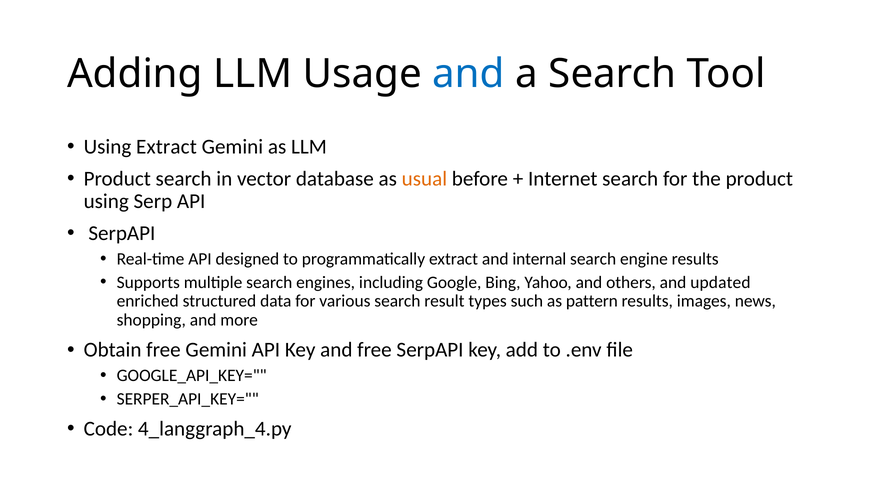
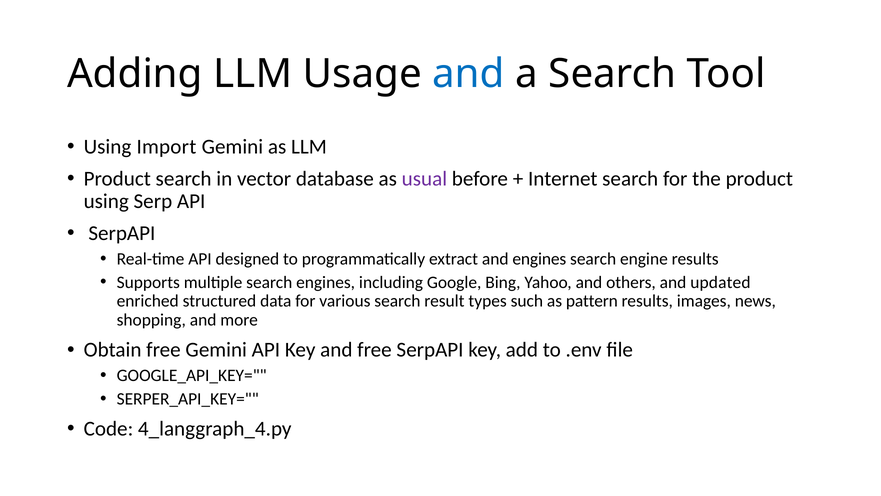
Using Extract: Extract -> Import
usual colour: orange -> purple
and internal: internal -> engines
